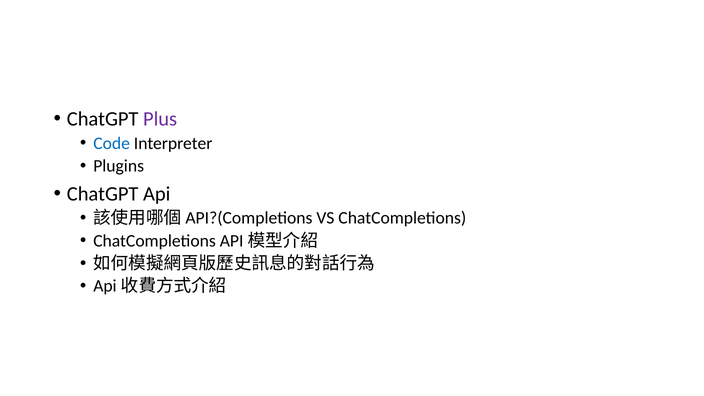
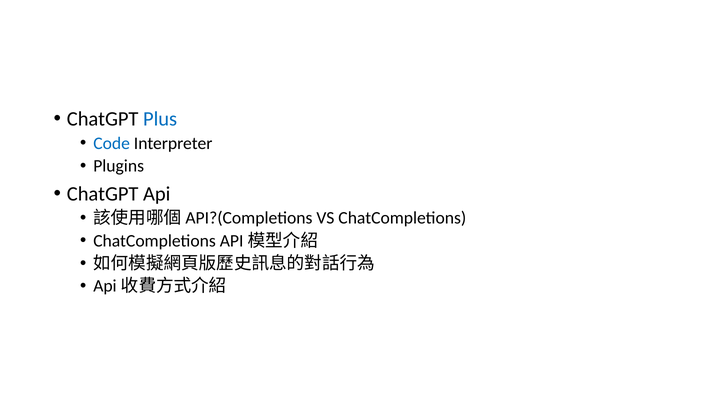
Plus colour: purple -> blue
